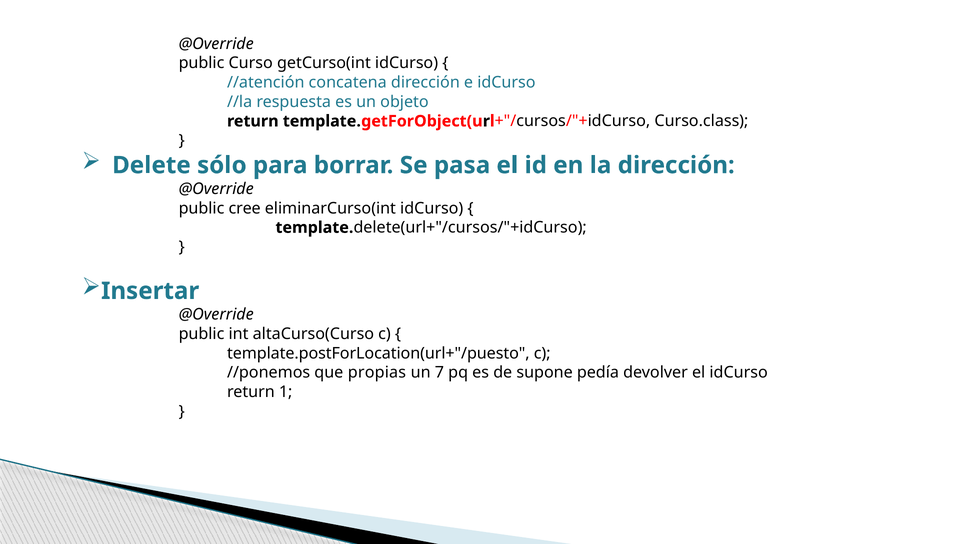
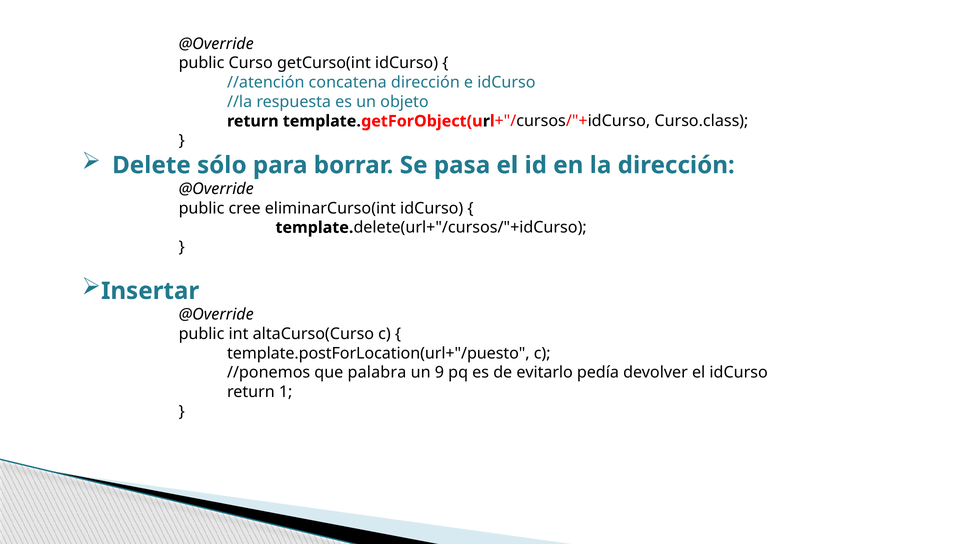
propias: propias -> palabra
7: 7 -> 9
supone: supone -> evitarlo
